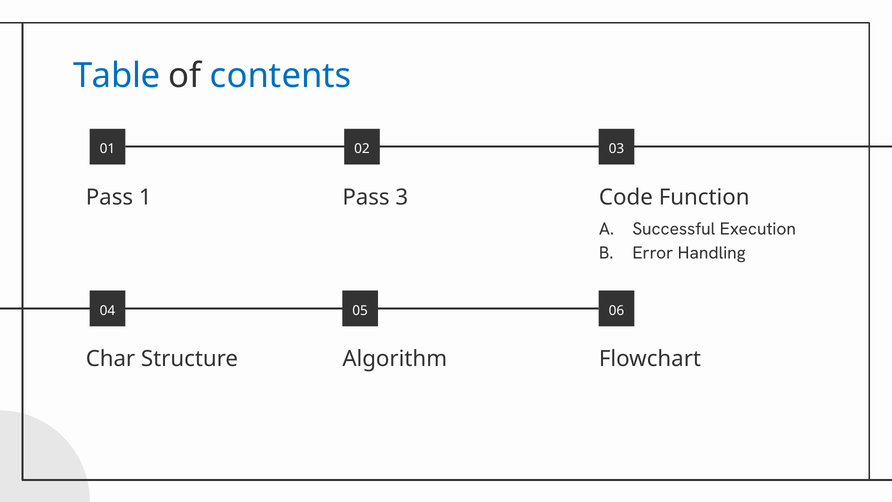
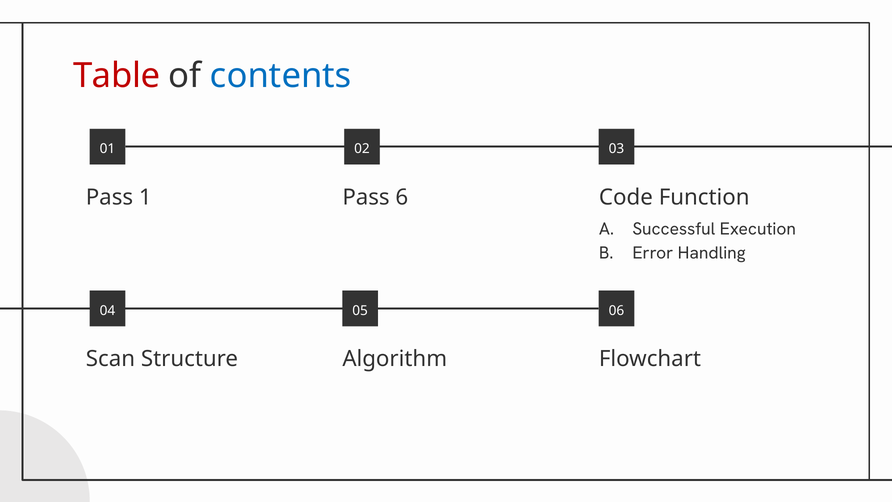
Table colour: blue -> red
3: 3 -> 6
Char: Char -> Scan
